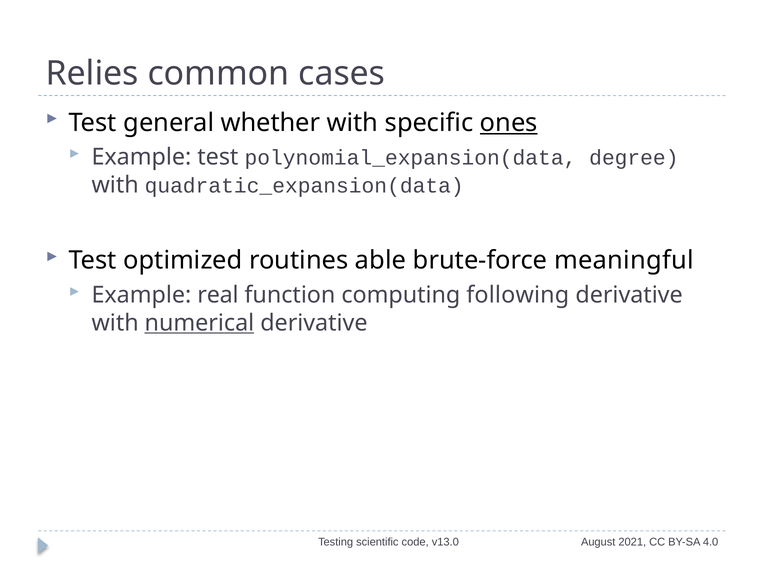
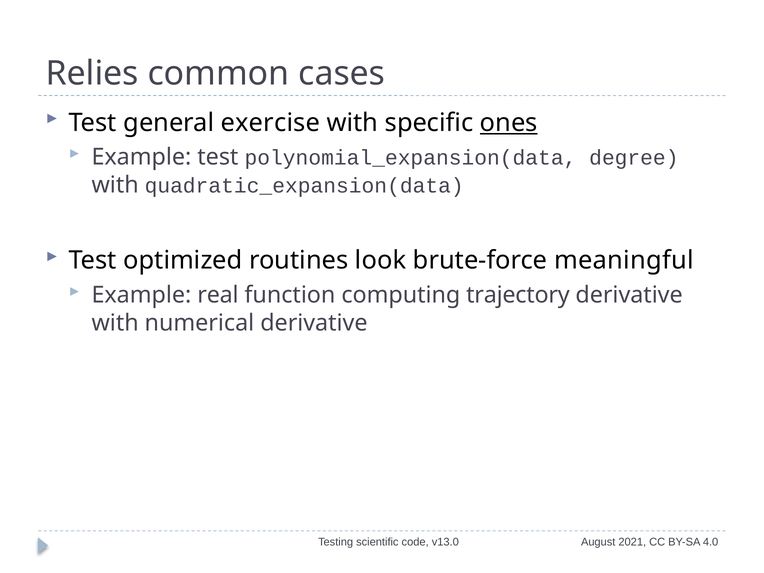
whether: whether -> exercise
able: able -> look
following: following -> trajectory
numerical underline: present -> none
